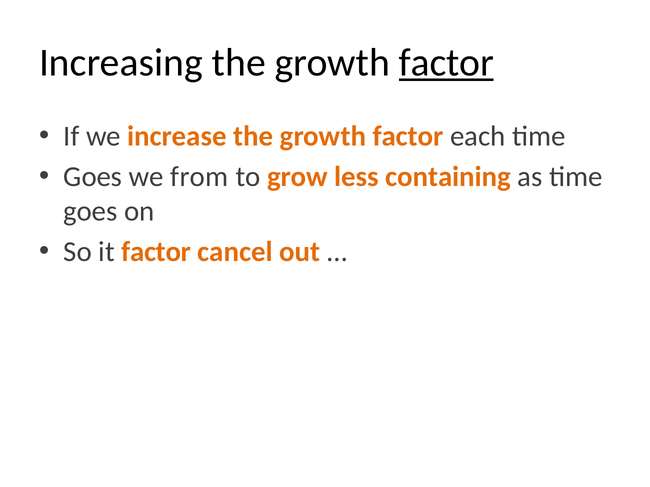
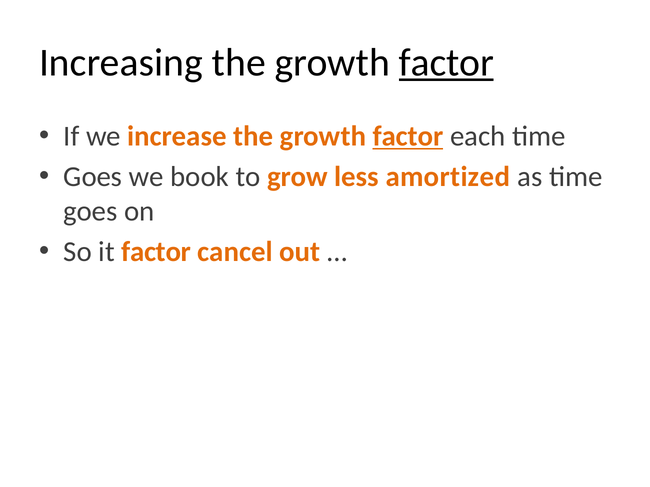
factor at (408, 136) underline: none -> present
from: from -> book
containing: containing -> amortized
